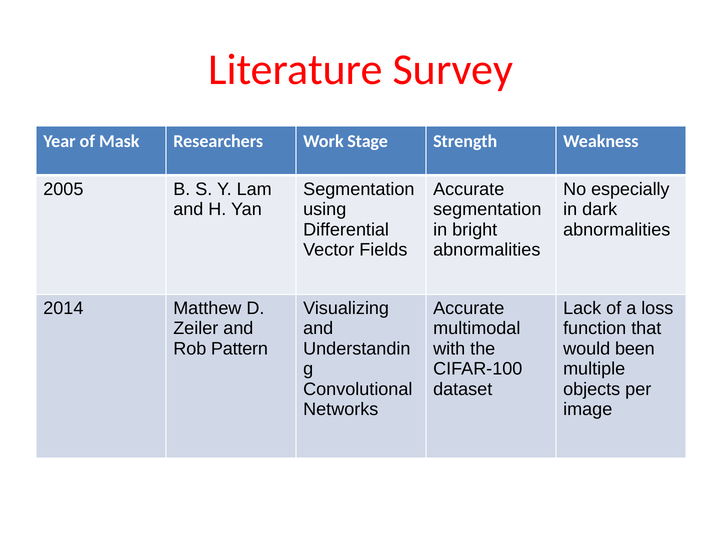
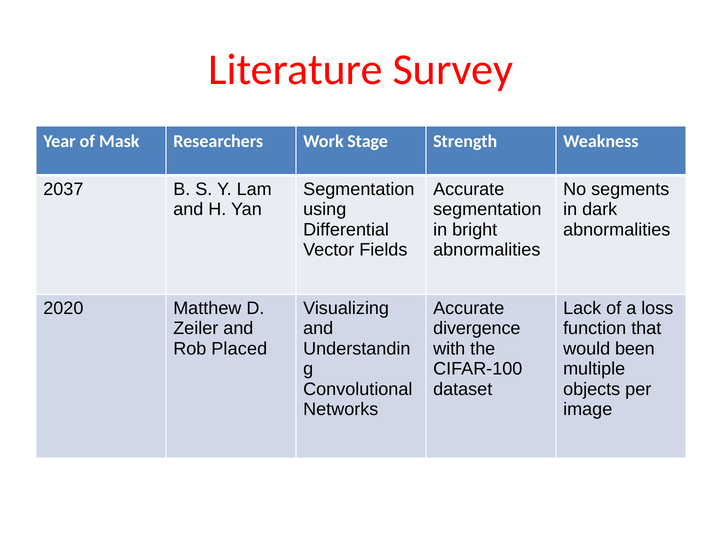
2005: 2005 -> 2037
especially: especially -> segments
2014: 2014 -> 2020
multimodal: multimodal -> divergence
Pattern: Pattern -> Placed
